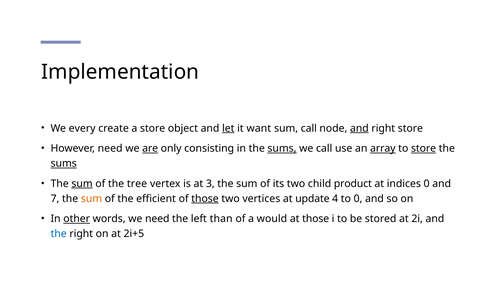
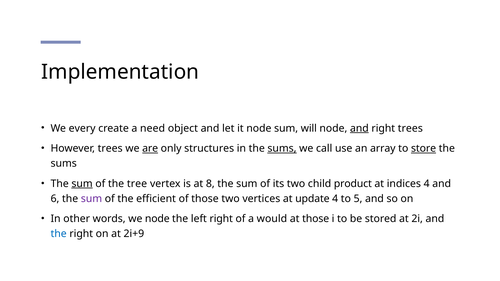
a store: store -> need
let underline: present -> none
it want: want -> node
sum call: call -> will
right store: store -> trees
However need: need -> trees
consisting: consisting -> structures
array underline: present -> none
sums at (64, 164) underline: present -> none
3: 3 -> 8
indices 0: 0 -> 4
7: 7 -> 6
sum at (91, 199) colour: orange -> purple
those at (205, 199) underline: present -> none
to 0: 0 -> 5
other underline: present -> none
we need: need -> node
left than: than -> right
2i+5: 2i+5 -> 2i+9
